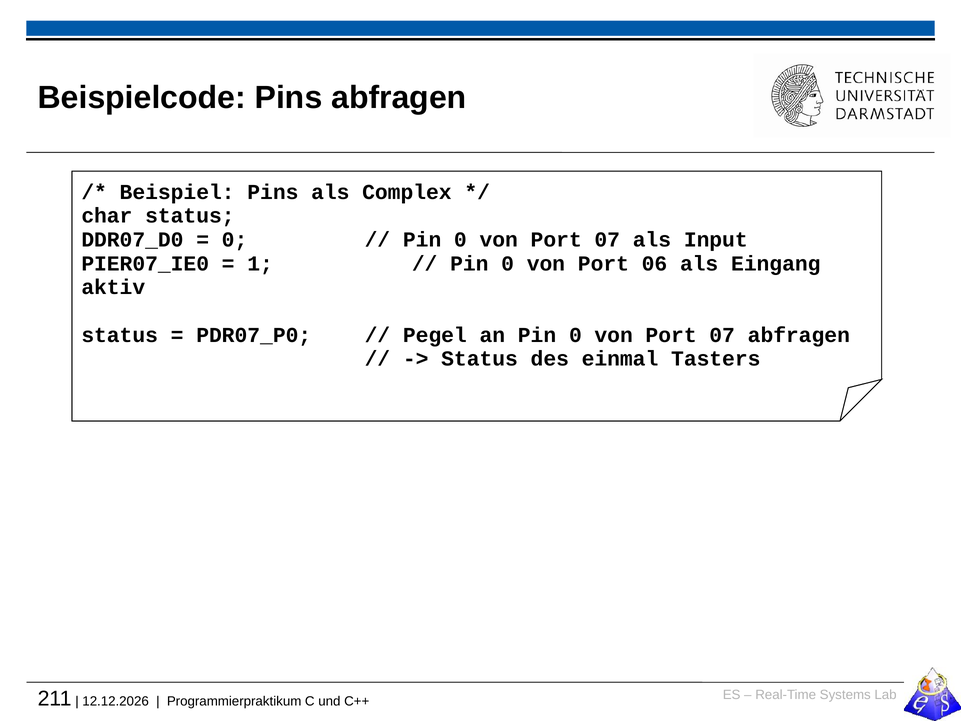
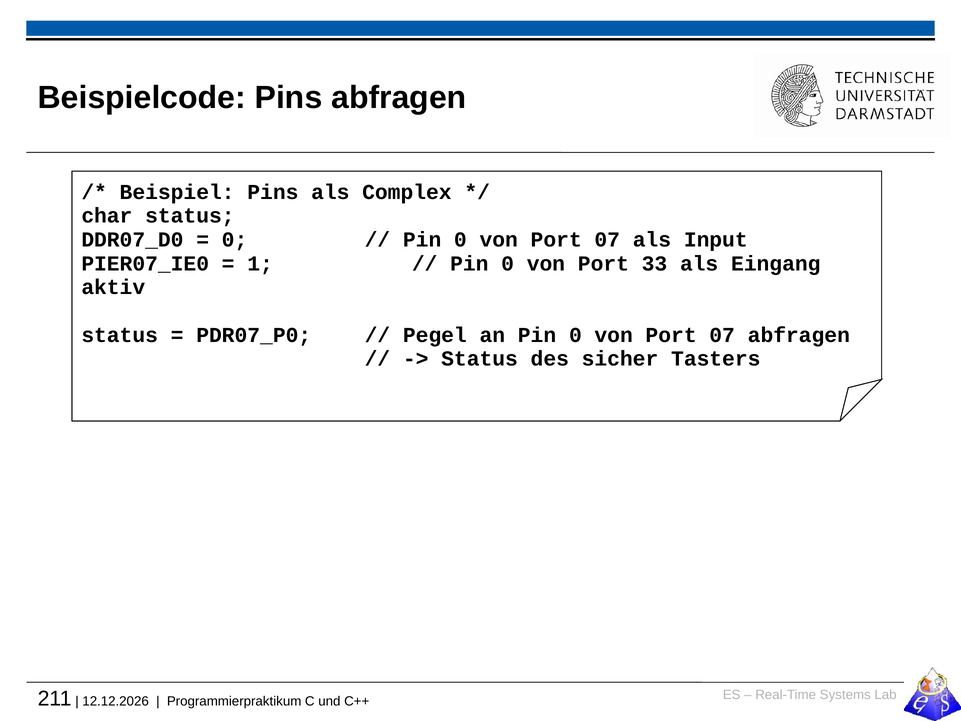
06: 06 -> 33
einmal: einmal -> sicher
